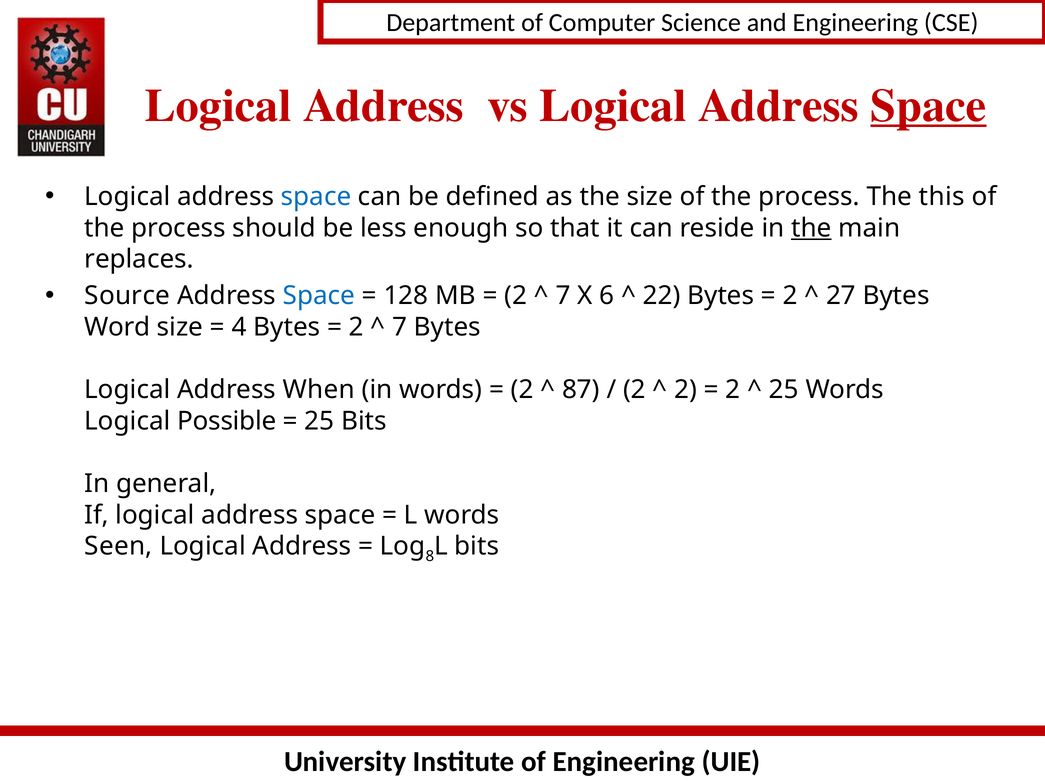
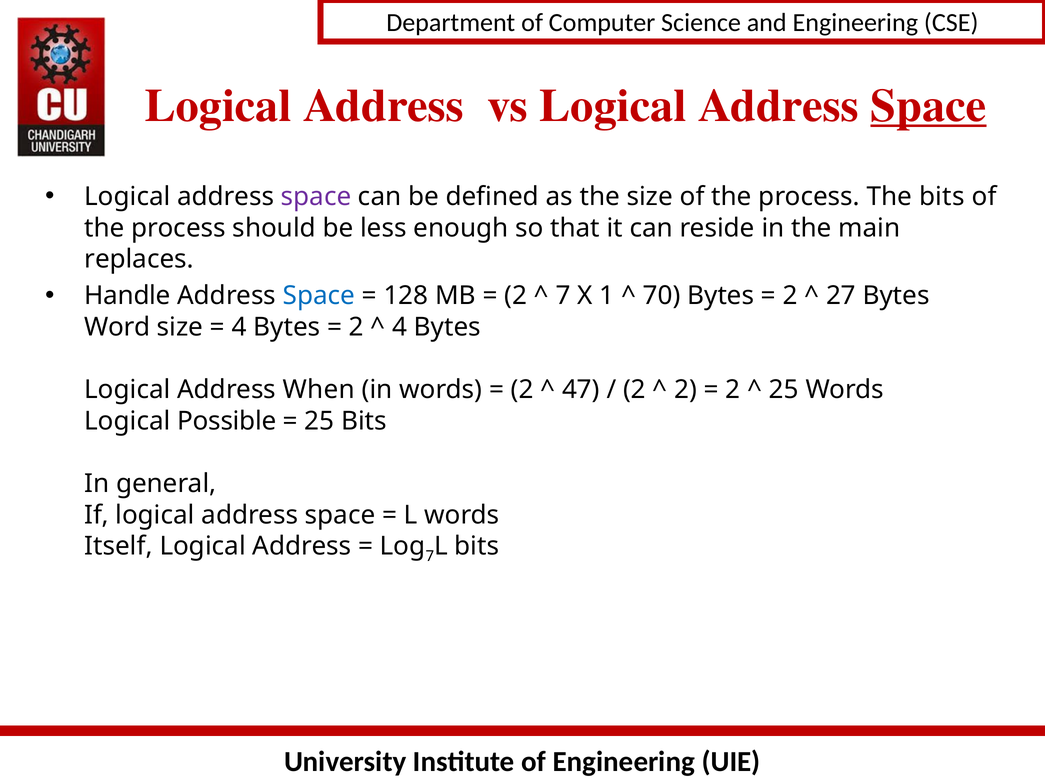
space at (316, 197) colour: blue -> purple
The this: this -> bits
the at (811, 228) underline: present -> none
Source: Source -> Handle
6: 6 -> 1
22: 22 -> 70
7 at (400, 327): 7 -> 4
87: 87 -> 47
Seen: Seen -> Itself
8 at (430, 557): 8 -> 7
